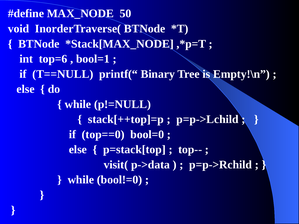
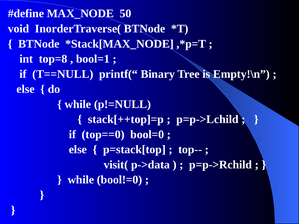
top=6: top=6 -> top=8
